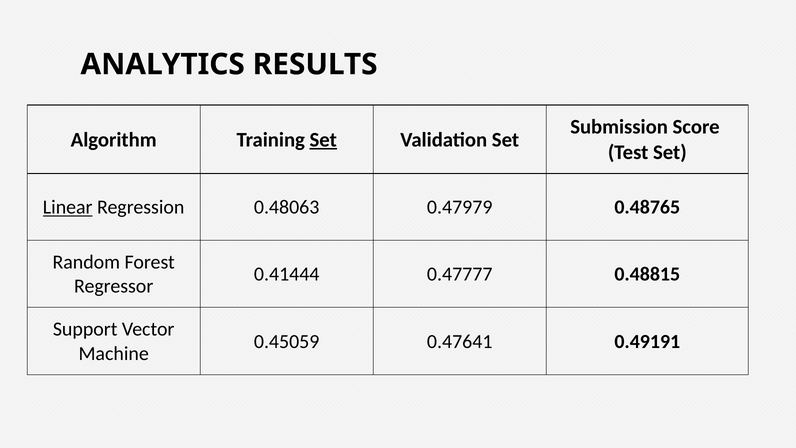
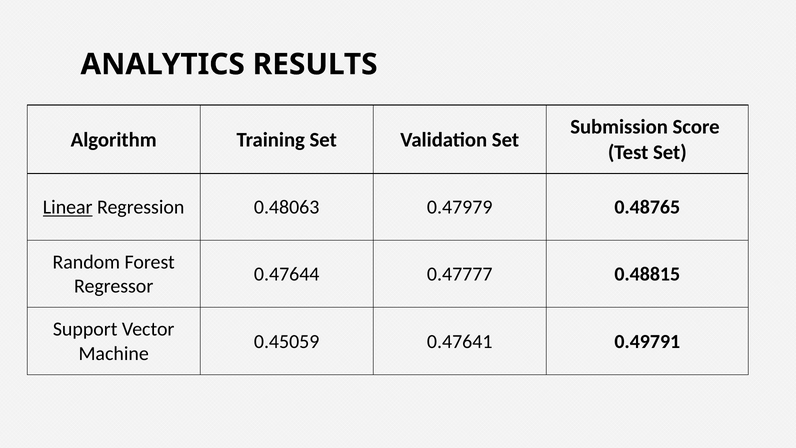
Set at (323, 140) underline: present -> none
0.41444: 0.41444 -> 0.47644
0.49191: 0.49191 -> 0.49791
